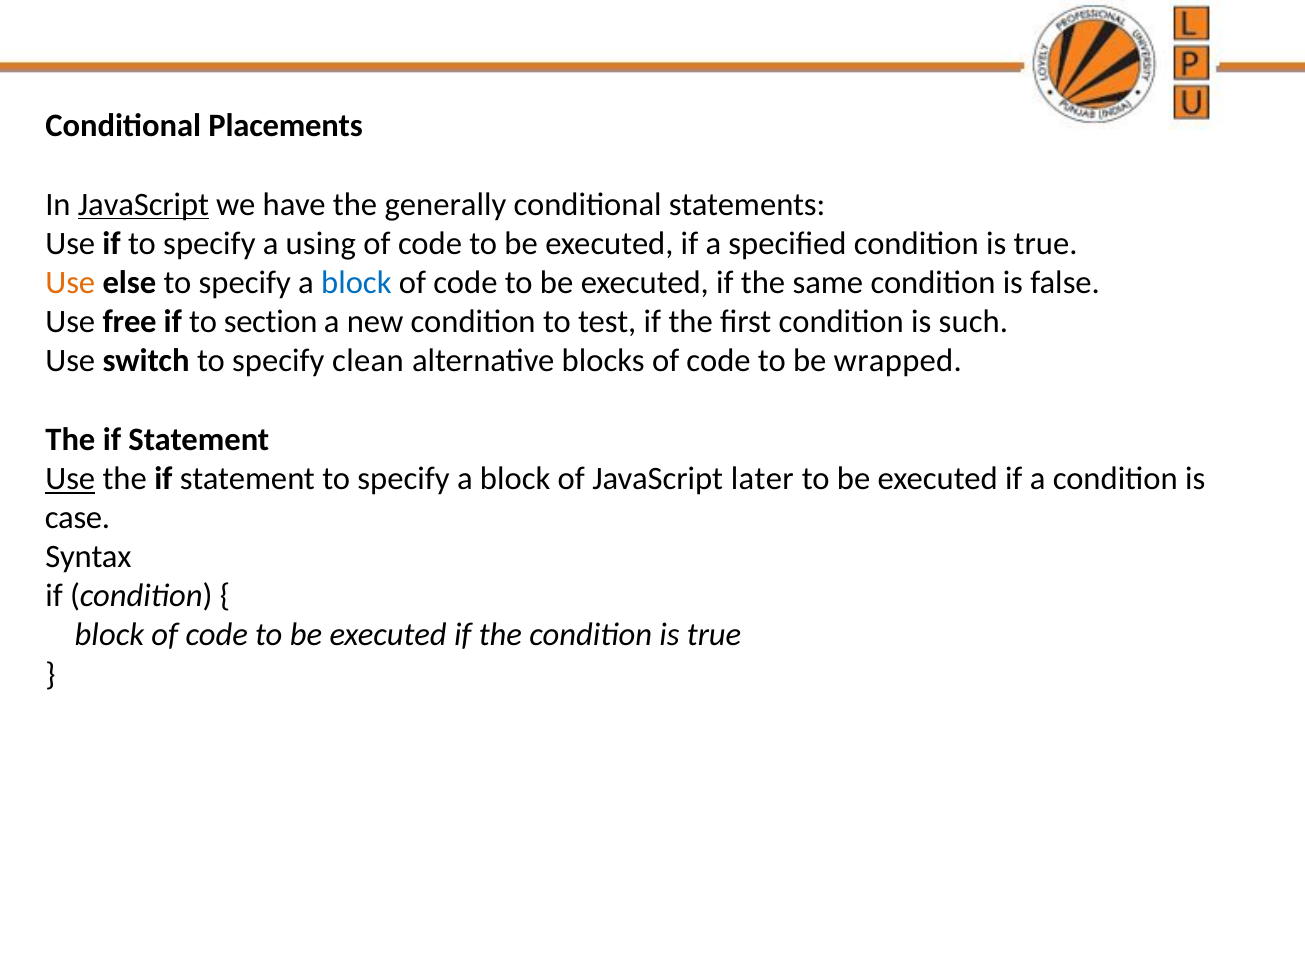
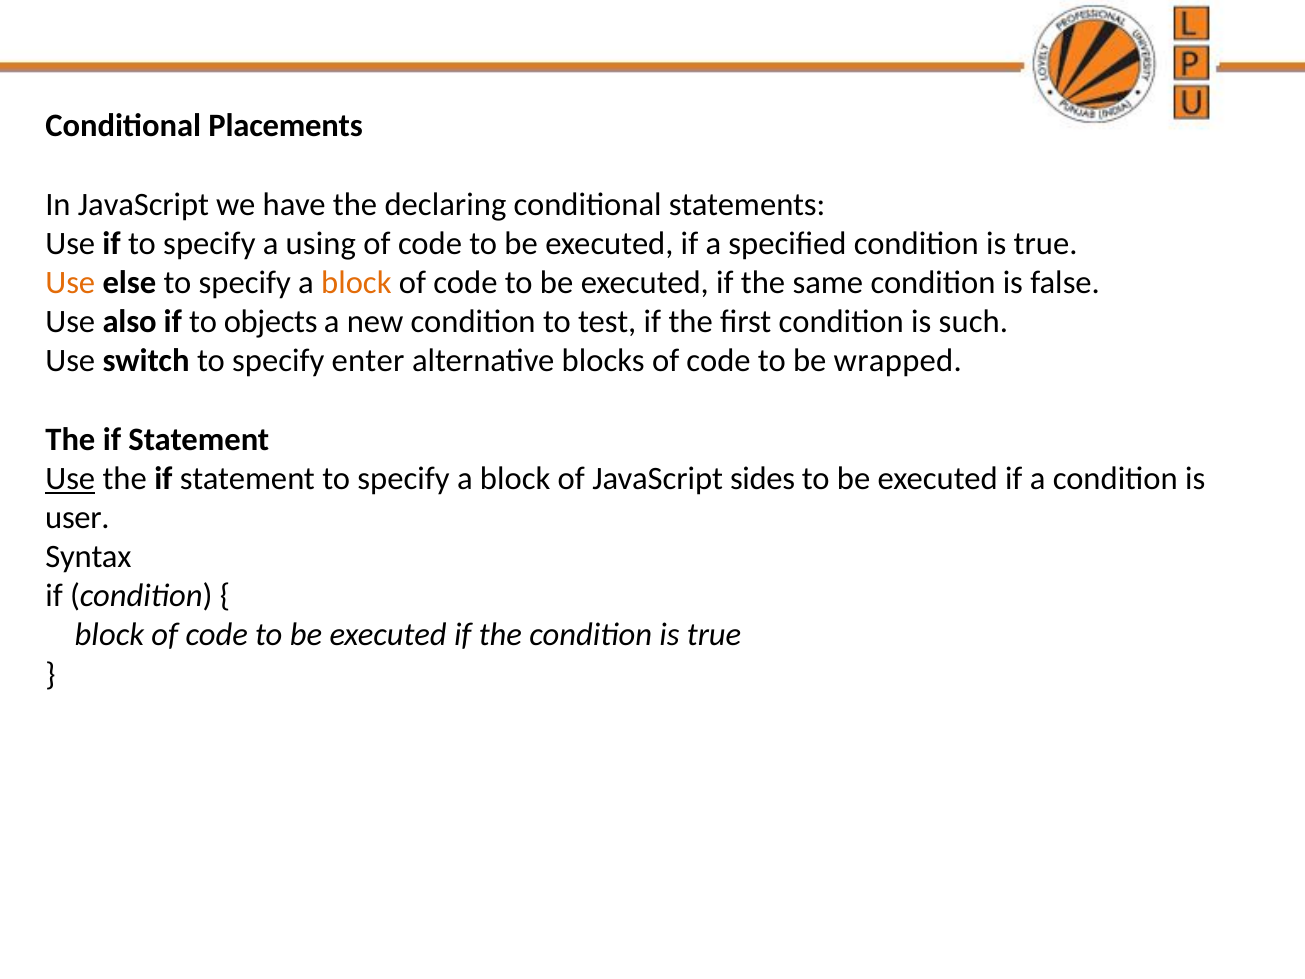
JavaScript at (143, 204) underline: present -> none
generally: generally -> declaring
block at (356, 283) colour: blue -> orange
free: free -> also
section: section -> objects
clean: clean -> enter
later: later -> sides
case: case -> user
